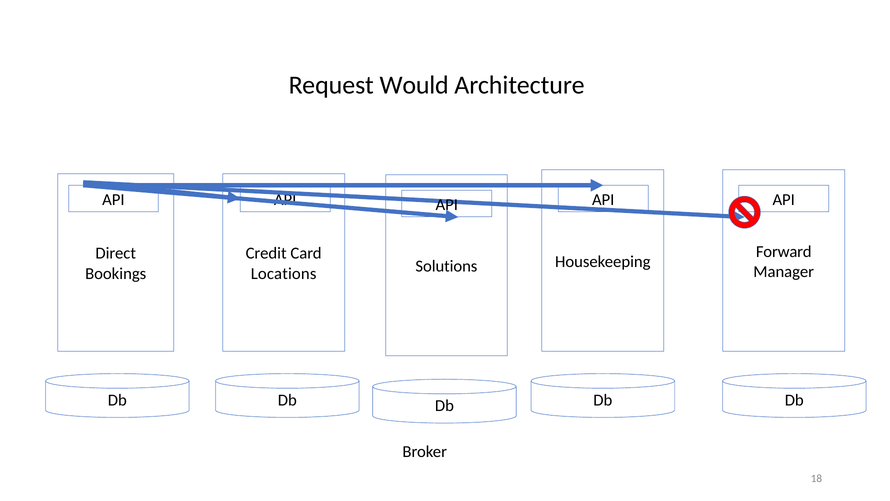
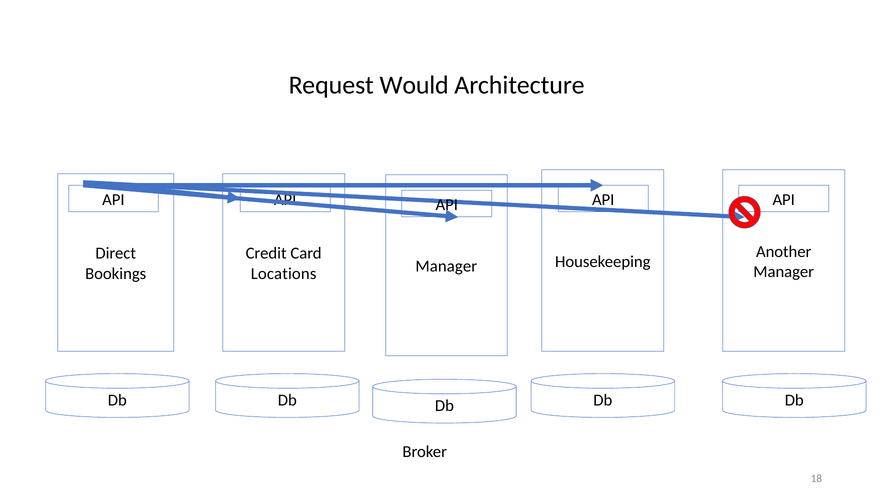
Forward: Forward -> Another
Solutions at (446, 266): Solutions -> Manager
